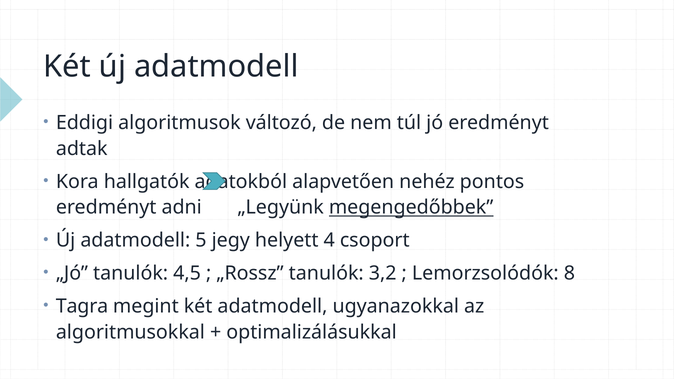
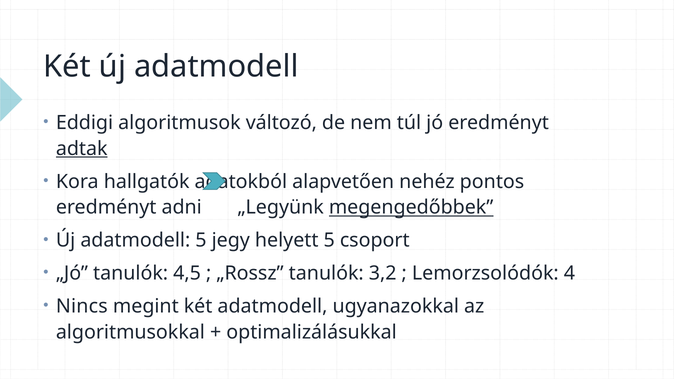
adtak underline: none -> present
helyett 4: 4 -> 5
8: 8 -> 4
Tagra: Tagra -> Nincs
